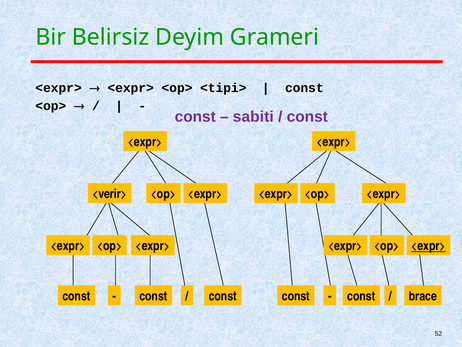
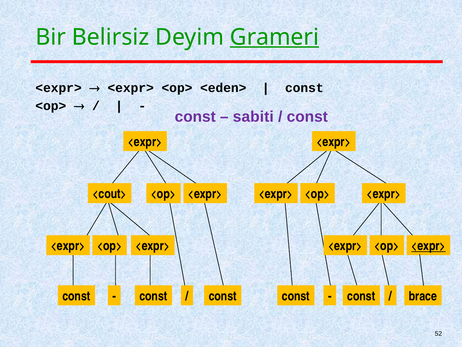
Grameri underline: none -> present
<tipi>: <tipi> -> <eden>
<verir>: <verir> -> <cout>
